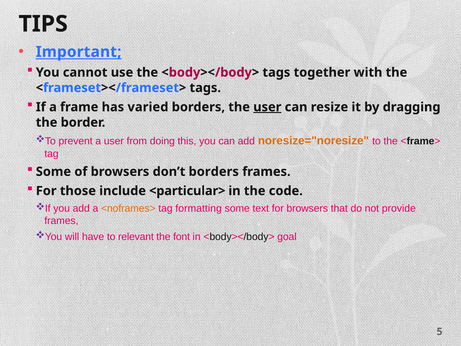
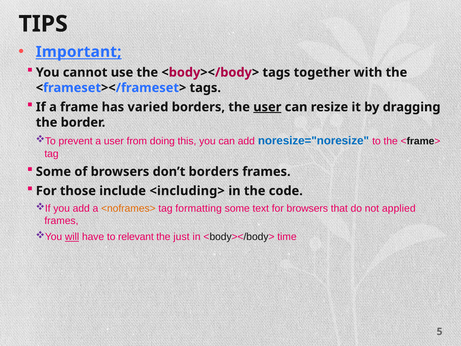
noresize="noresize colour: orange -> blue
<particular>: <particular> -> <including>
provide: provide -> applied
will underline: none -> present
font: font -> just
goal: goal -> time
